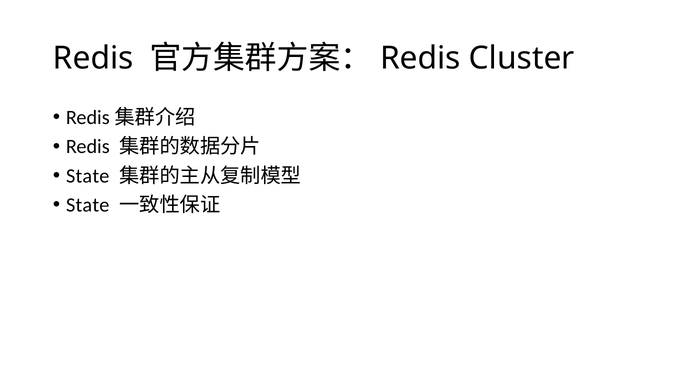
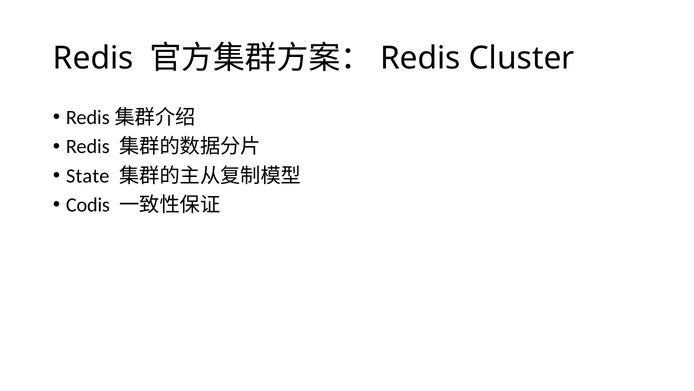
State at (88, 205): State -> Codis
